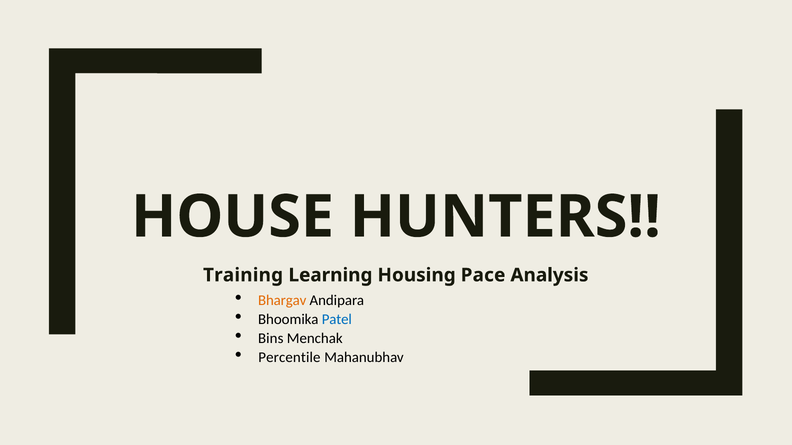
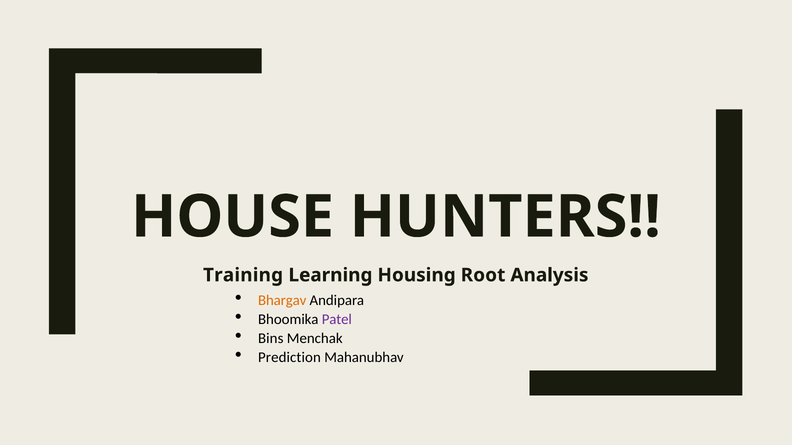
Pace: Pace -> Root
Patel colour: blue -> purple
Percentile: Percentile -> Prediction
